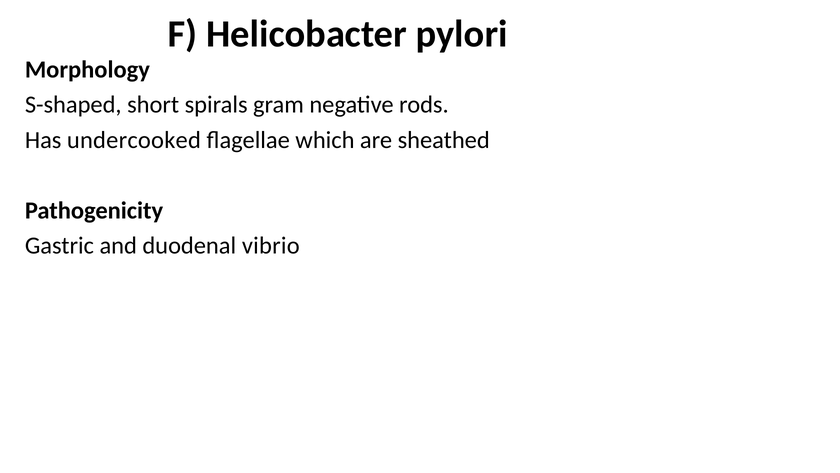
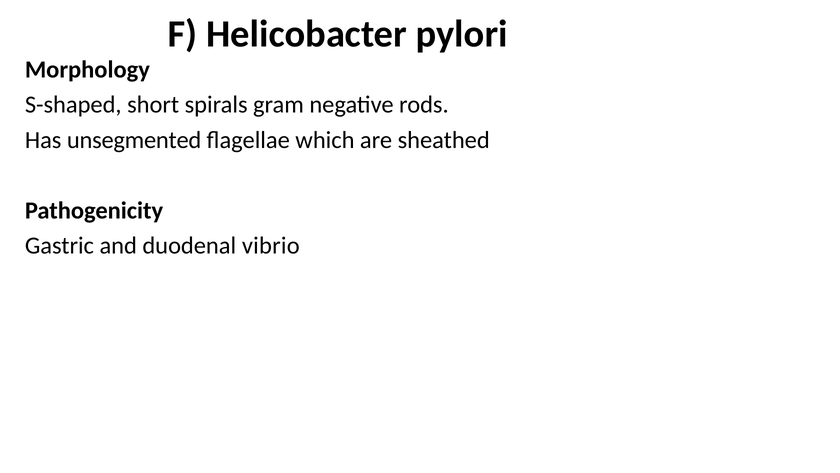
undercooked: undercooked -> unsegmented
